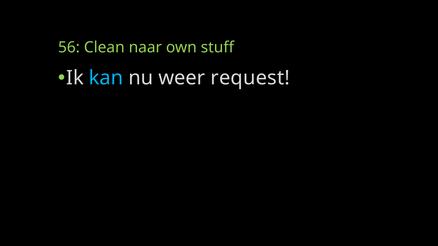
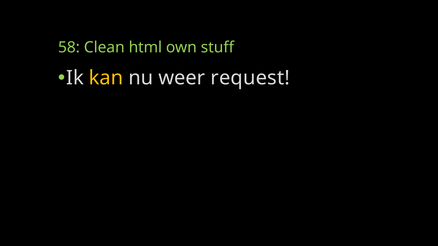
56: 56 -> 58
naar: naar -> html
kan colour: light blue -> yellow
